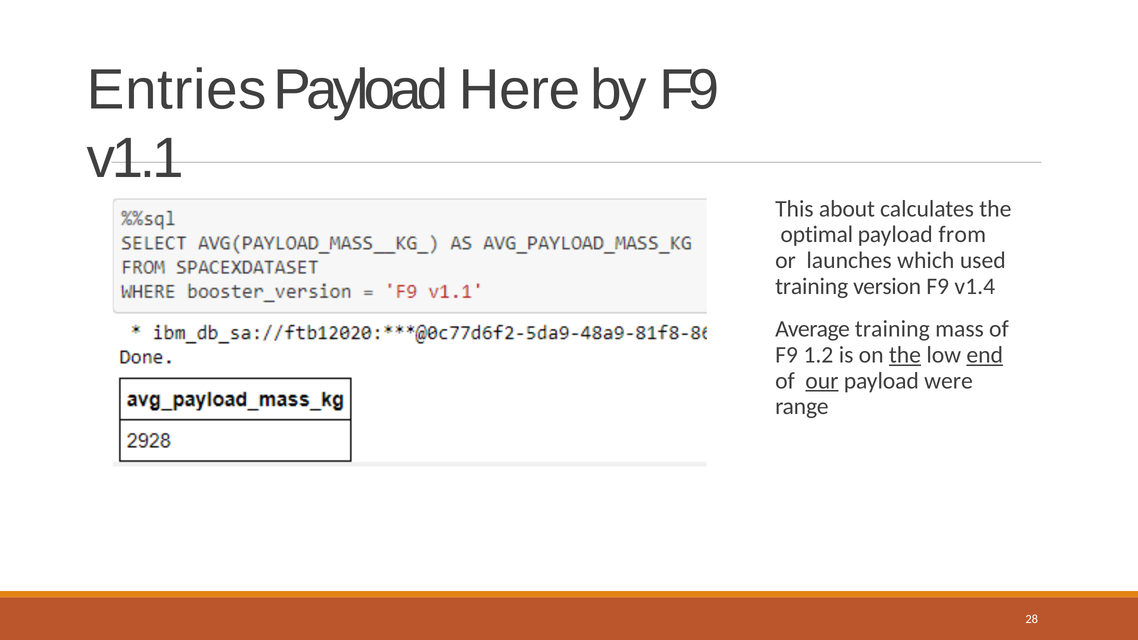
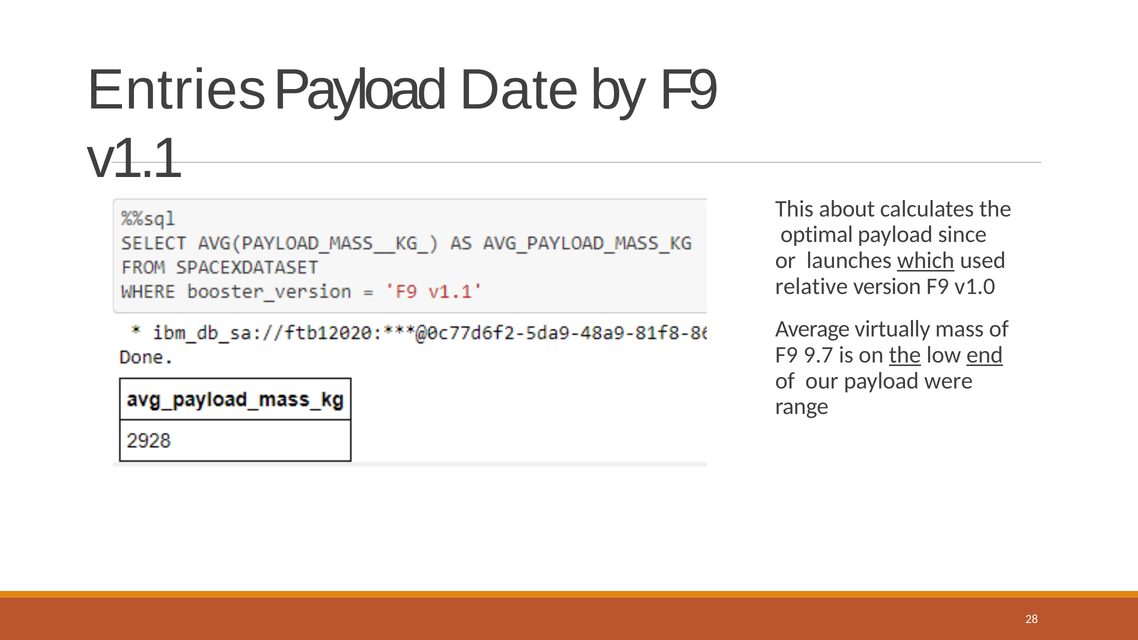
Here: Here -> Date
from: from -> since
which underline: none -> present
training at (812, 286): training -> relative
v1.4: v1.4 -> v1.0
Average training: training -> virtually
1.2: 1.2 -> 9.7
our underline: present -> none
